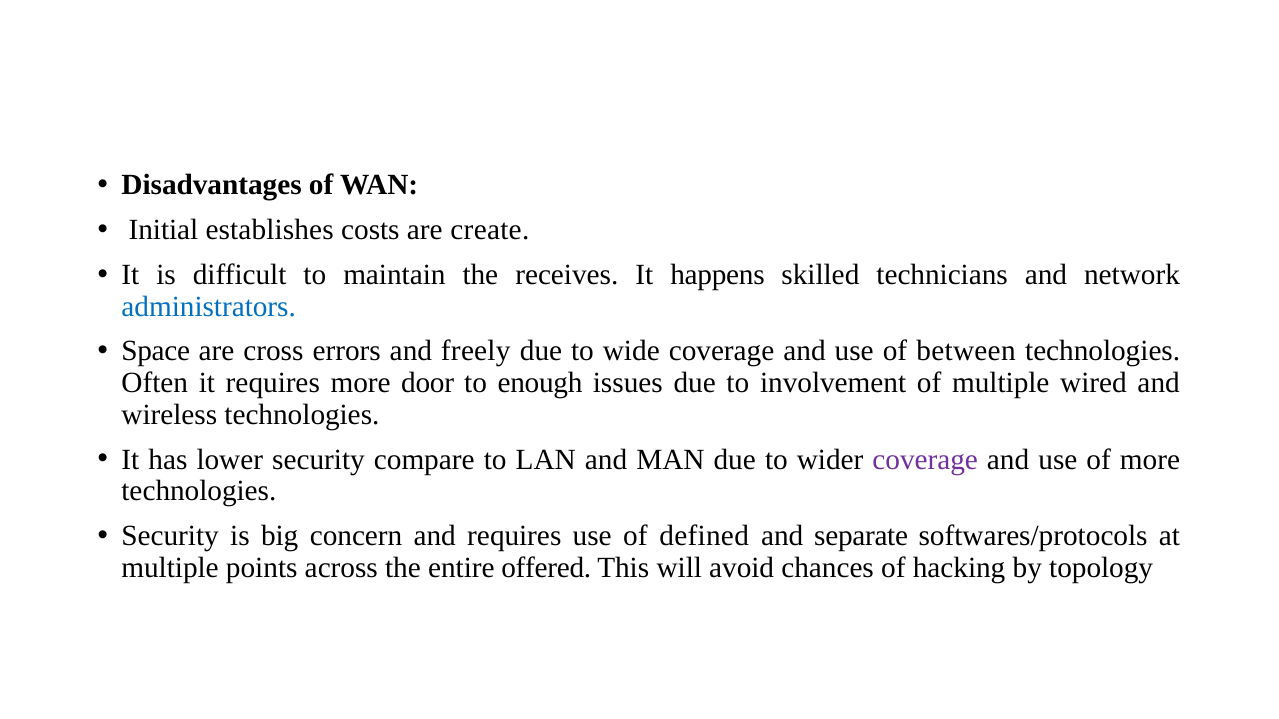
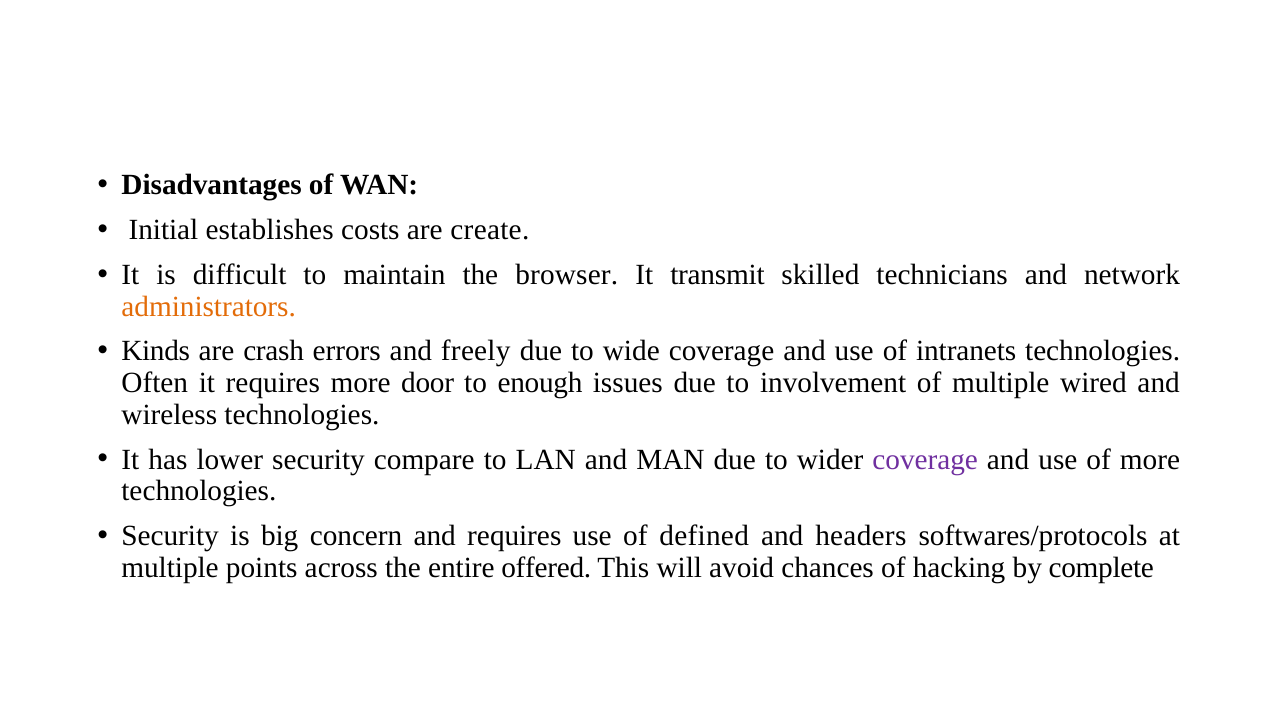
receives: receives -> browser
happens: happens -> transmit
administrators colour: blue -> orange
Space: Space -> Kinds
cross: cross -> crash
between: between -> intranets
separate: separate -> headers
topology: topology -> complete
